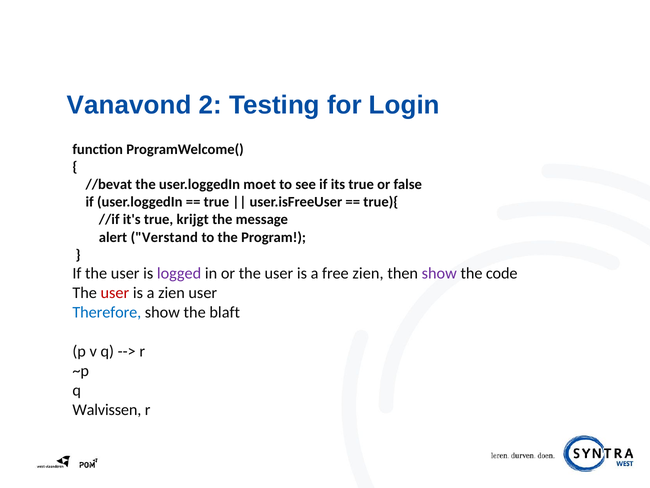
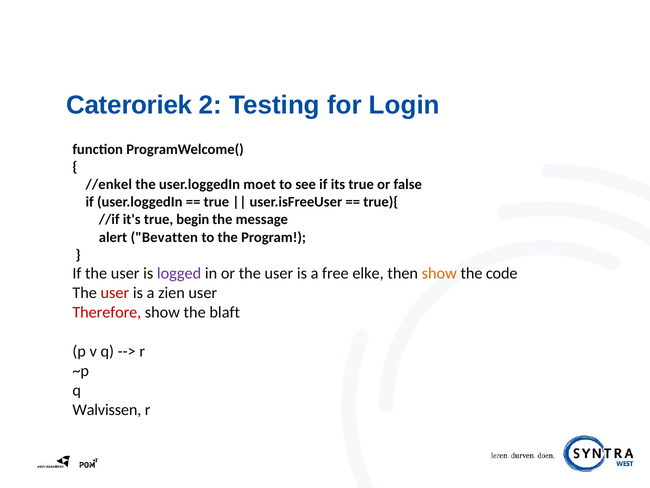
Vanavond: Vanavond -> Cateroriek
//bevat: //bevat -> //enkel
krijgt: krijgt -> begin
Verstand: Verstand -> Bevatten
free zien: zien -> elke
show at (439, 273) colour: purple -> orange
Therefore colour: blue -> red
